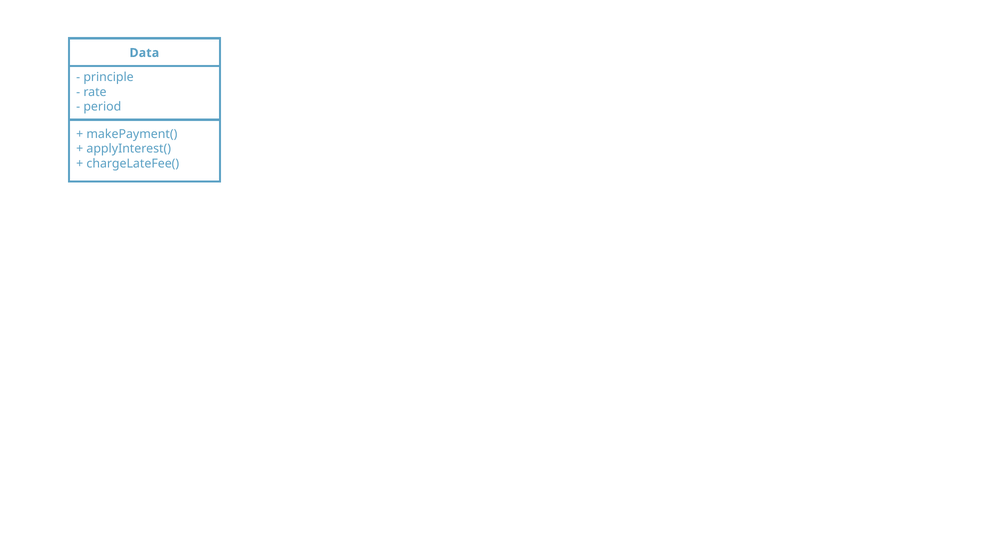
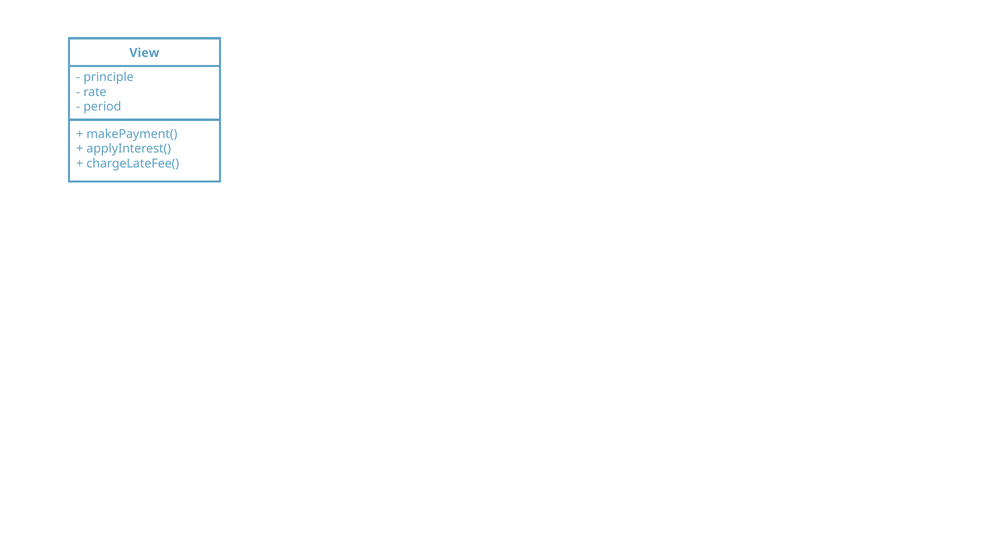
Data: Data -> View
